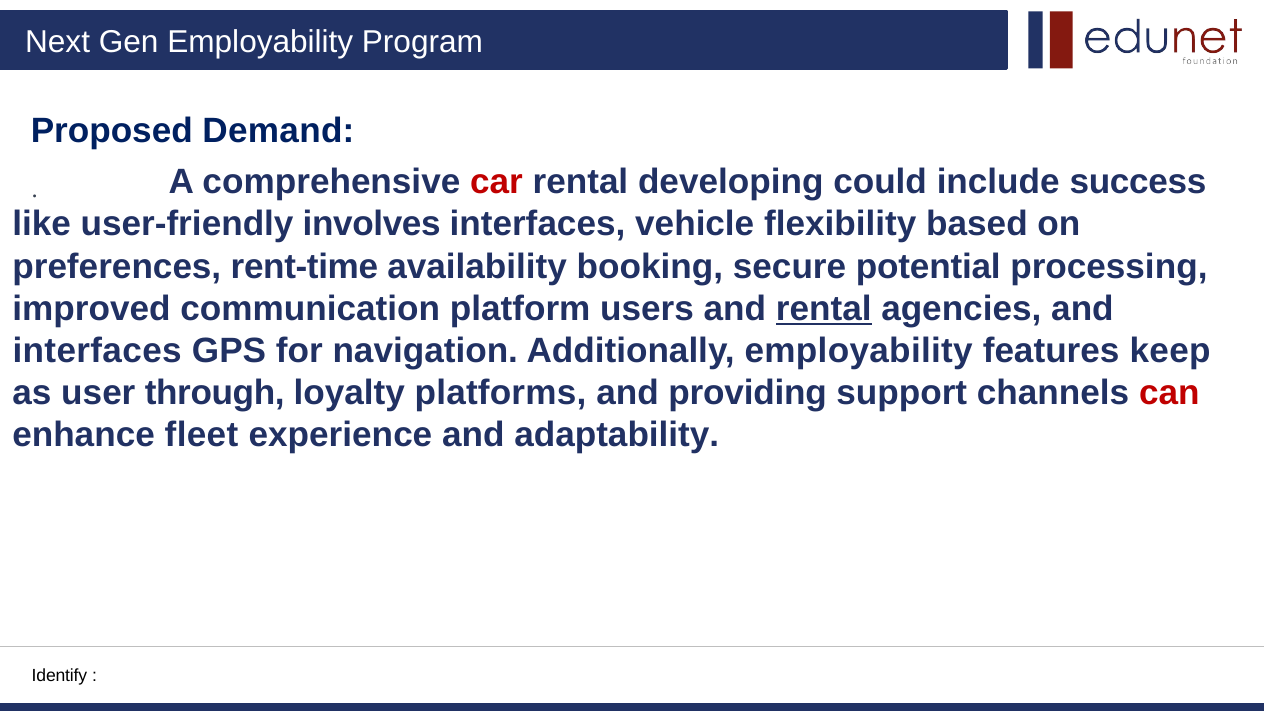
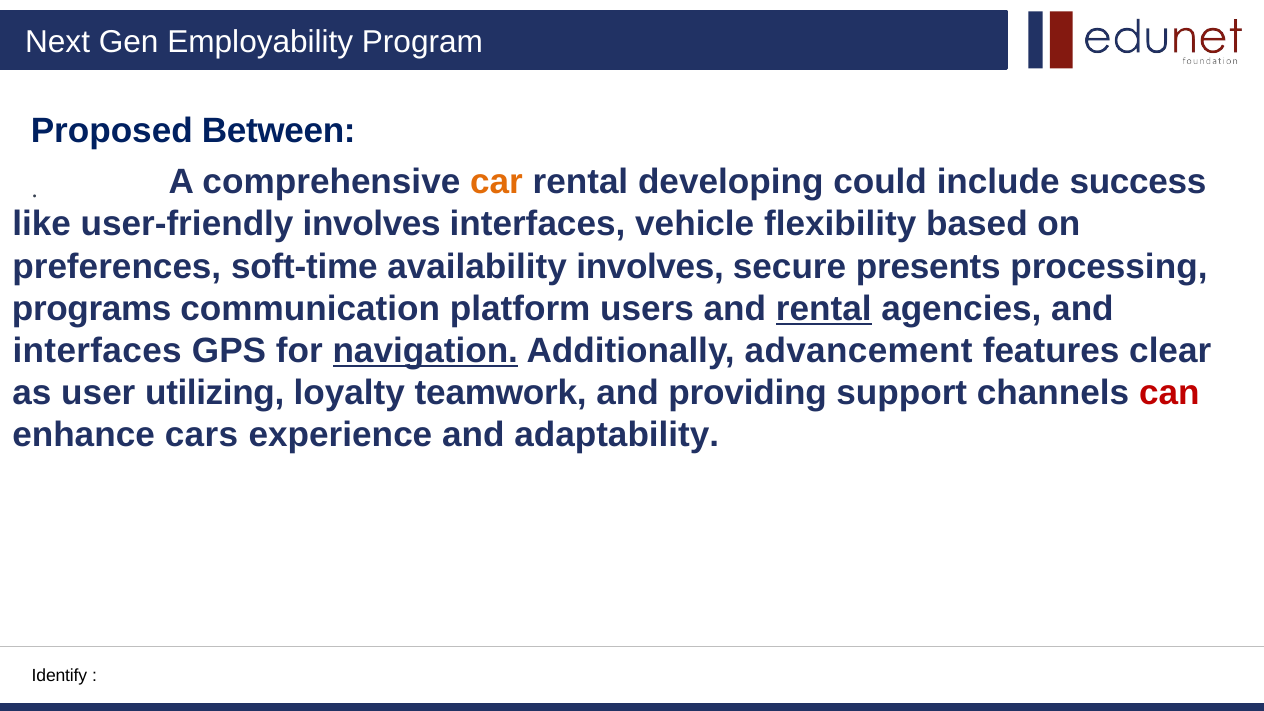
Demand: Demand -> Between
car colour: red -> orange
rent-time: rent-time -> soft-time
availability booking: booking -> involves
potential: potential -> presents
improved: improved -> programs
navigation underline: none -> present
Additionally employability: employability -> advancement
keep: keep -> clear
through: through -> utilizing
platforms: platforms -> teamwork
fleet: fleet -> cars
